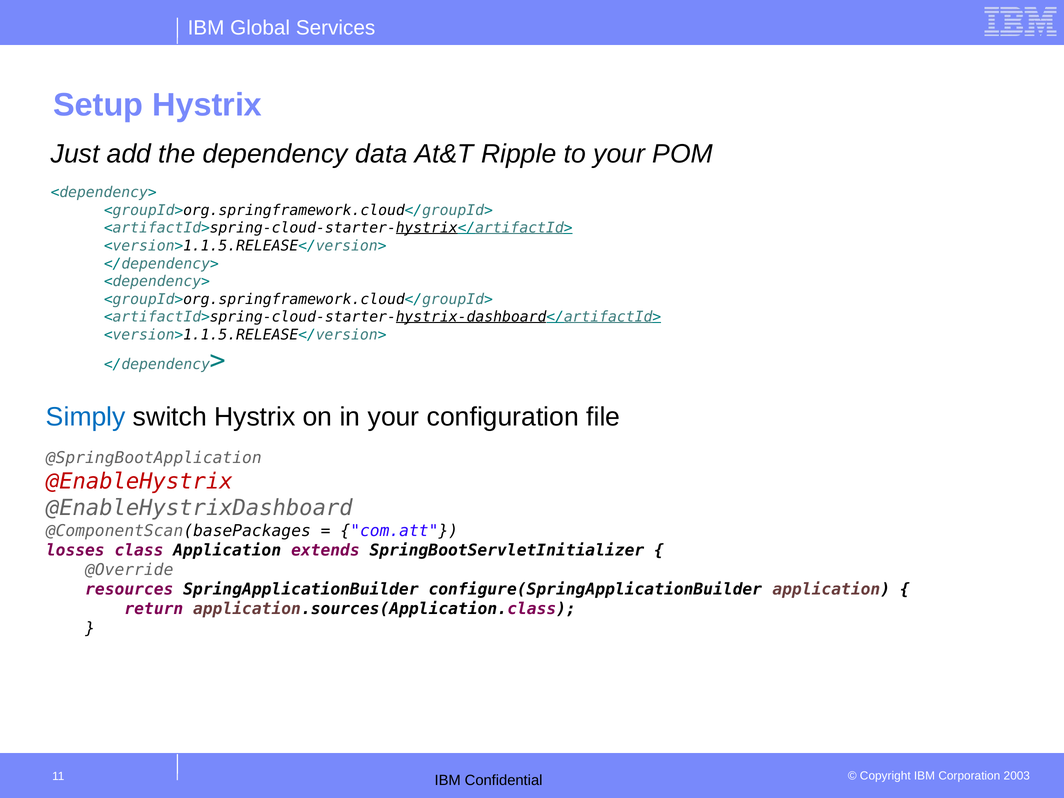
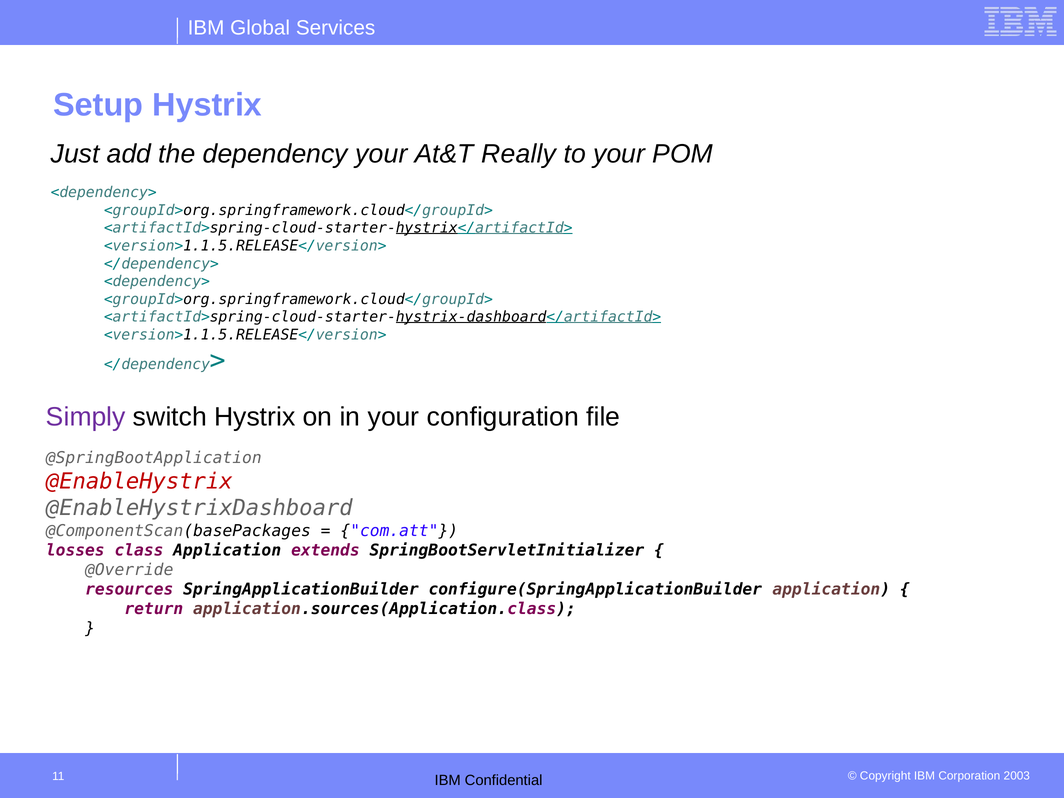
dependency data: data -> your
Ripple: Ripple -> Really
Simply colour: blue -> purple
